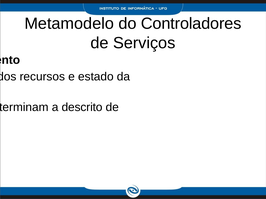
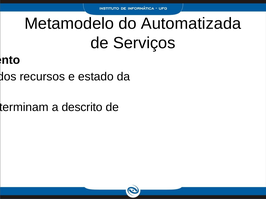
Controladores: Controladores -> Automatizada
